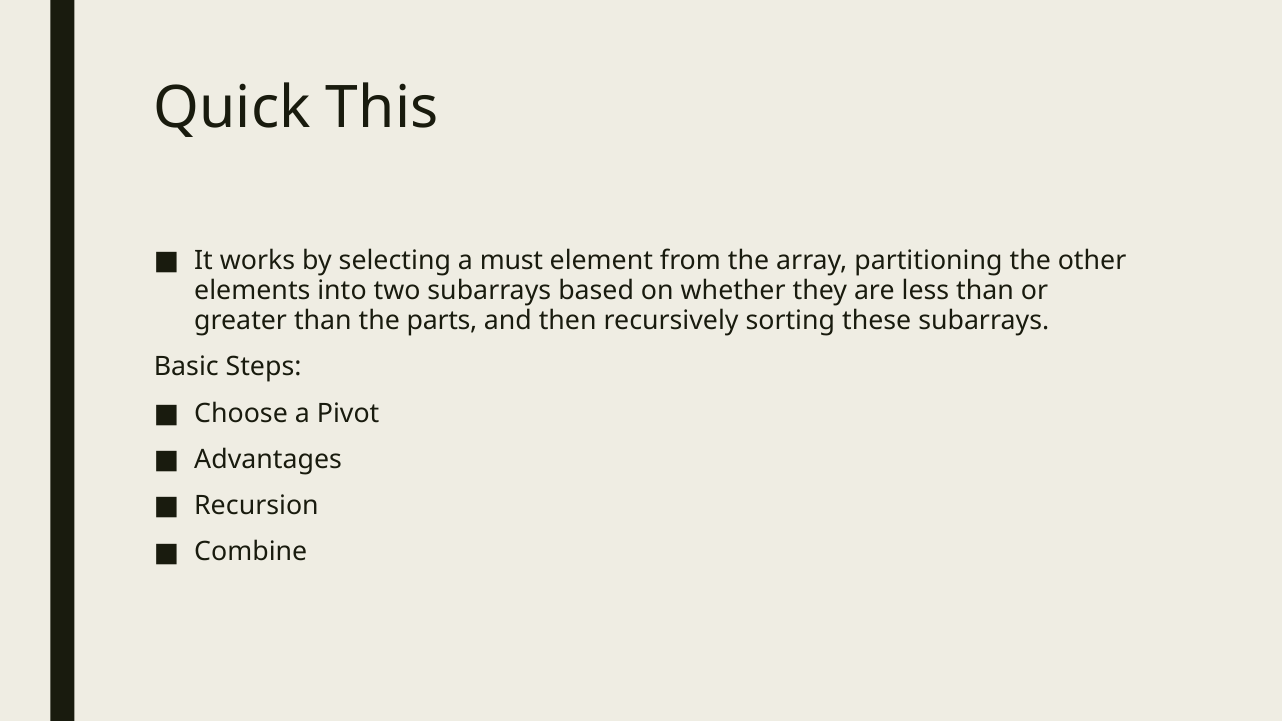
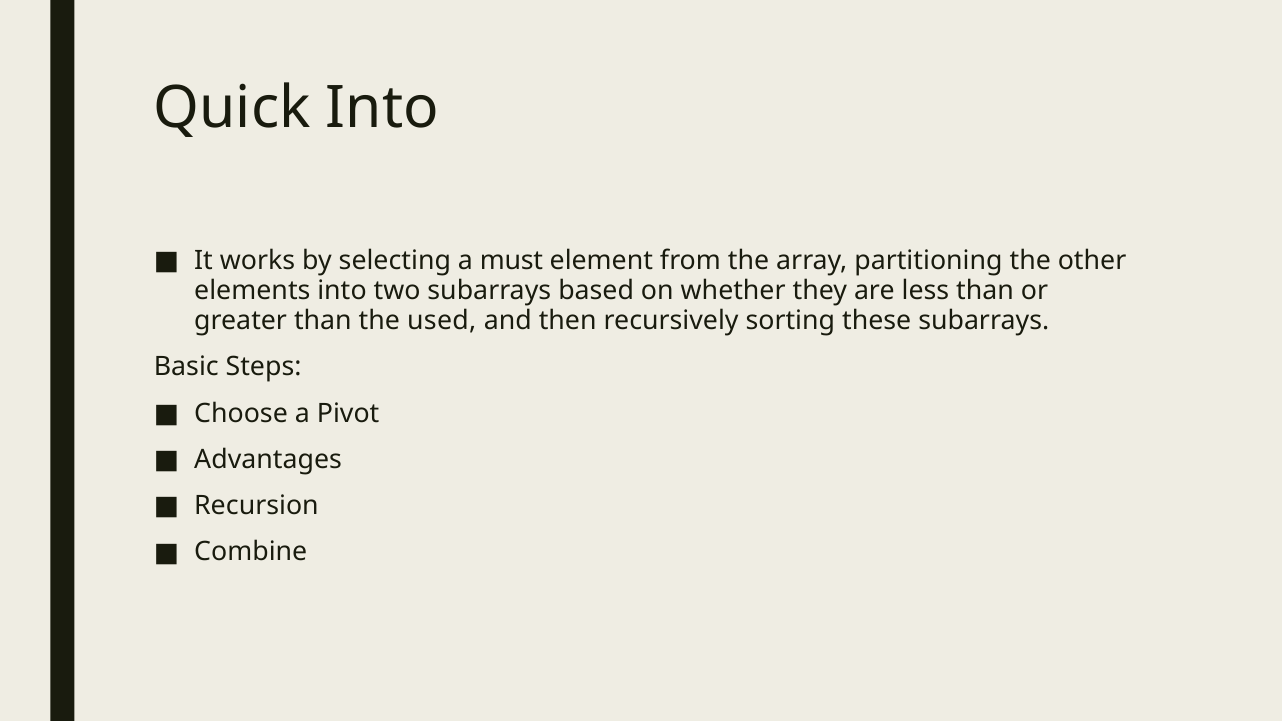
Quick This: This -> Into
parts: parts -> used
